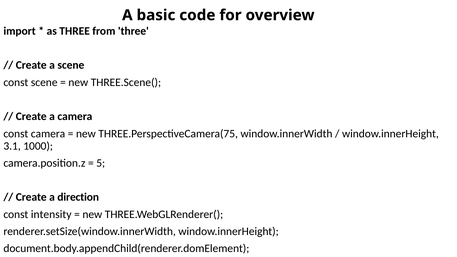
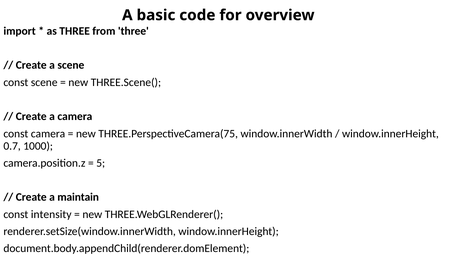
3.1: 3.1 -> 0.7
direction: direction -> maintain
